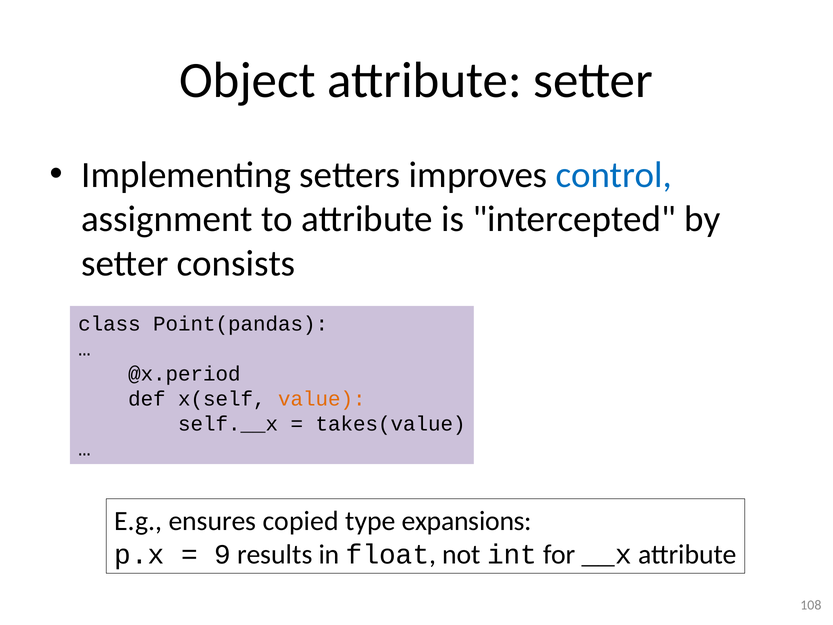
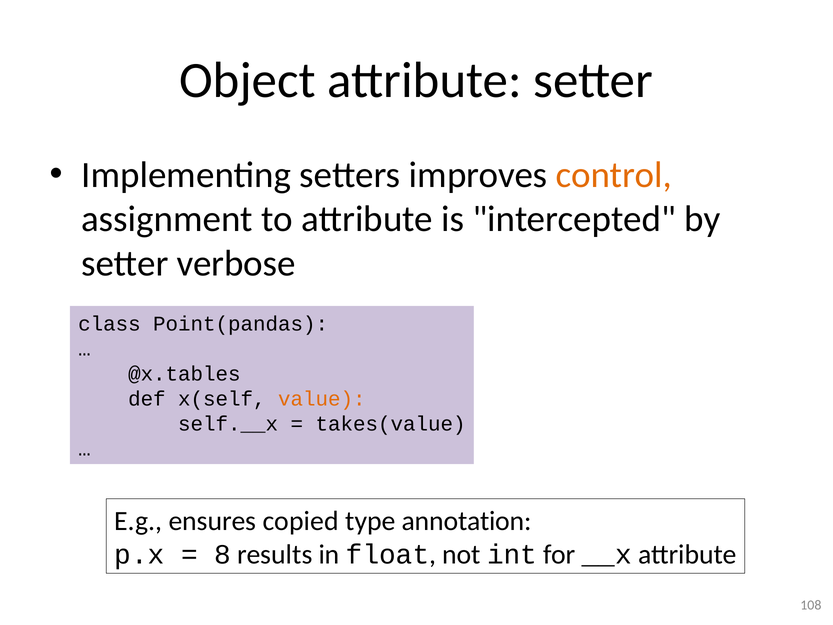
control colour: blue -> orange
consists: consists -> verbose
@x.period: @x.period -> @x.tables
expansions: expansions -> annotation
9: 9 -> 8
